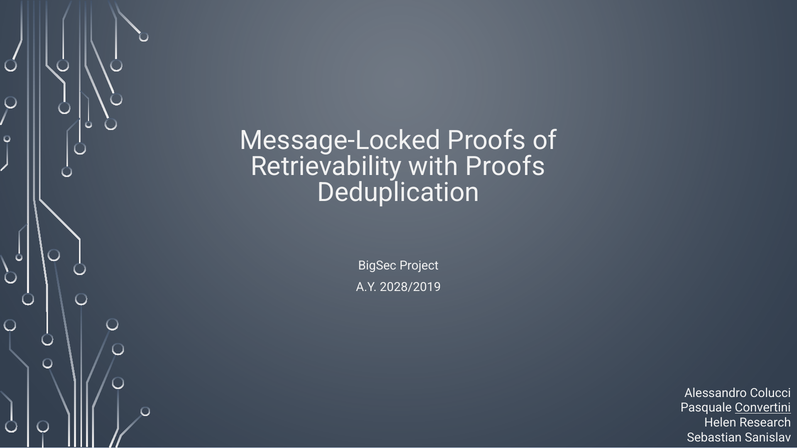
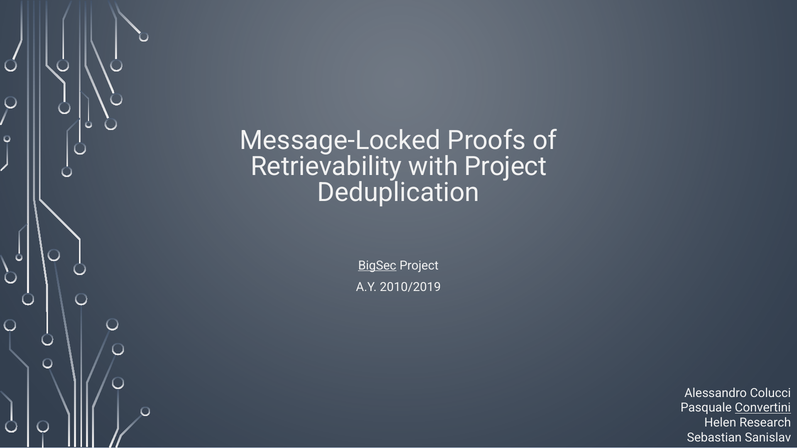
with Proofs: Proofs -> Project
BigSec underline: none -> present
2028/2019: 2028/2019 -> 2010/2019
